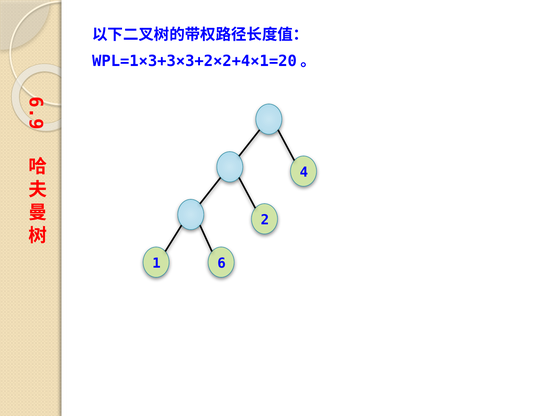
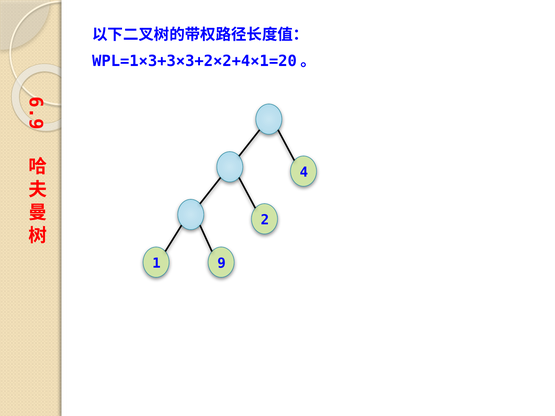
1 6: 6 -> 9
